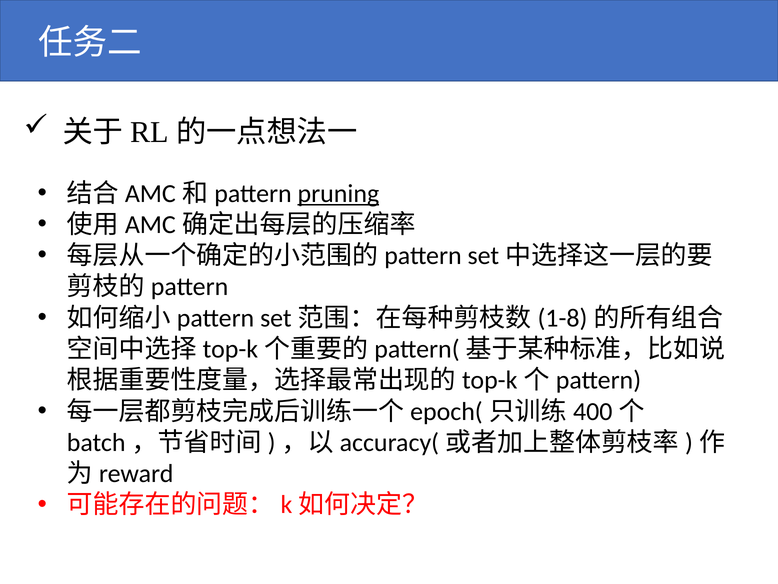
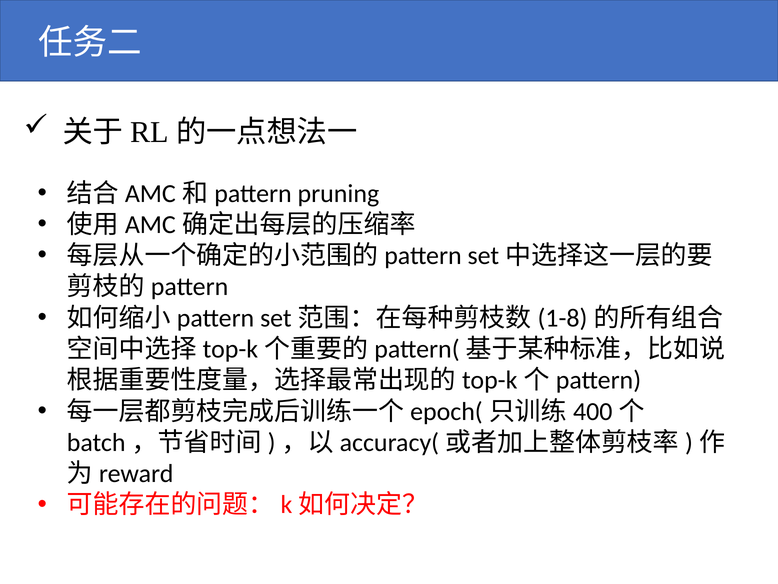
pruning underline: present -> none
